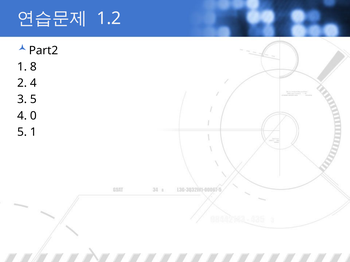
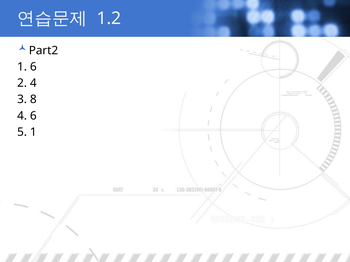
1 8: 8 -> 6
3 5: 5 -> 8
4 0: 0 -> 6
